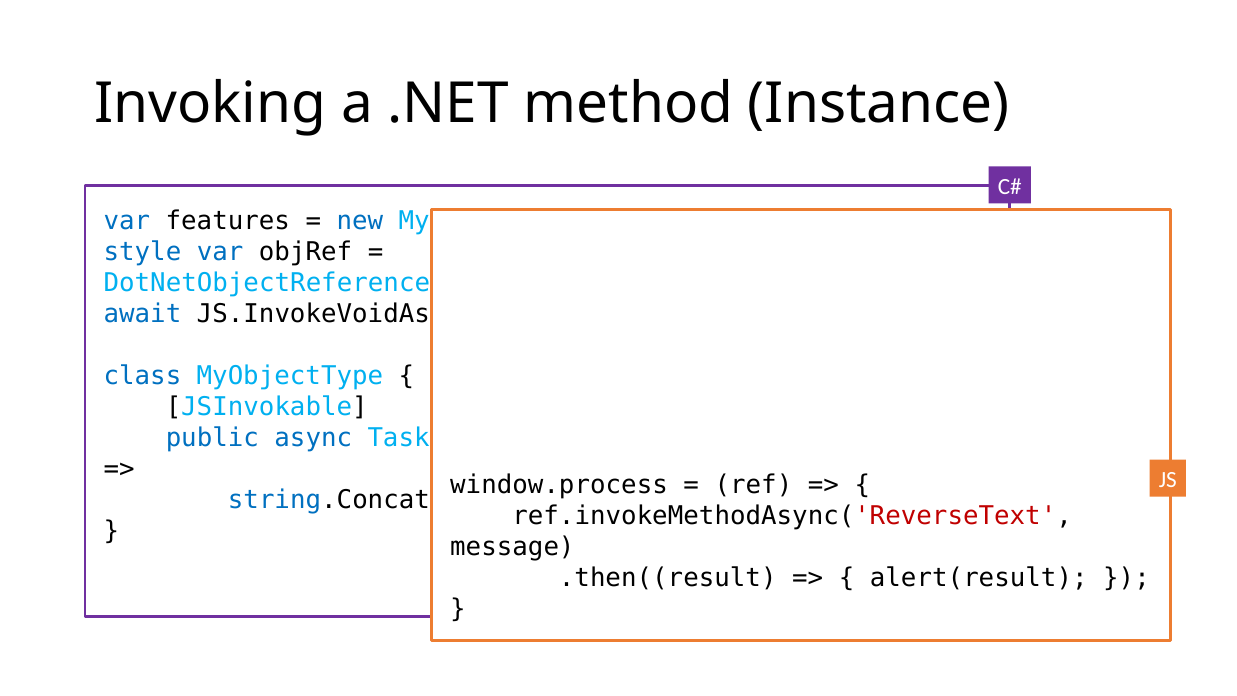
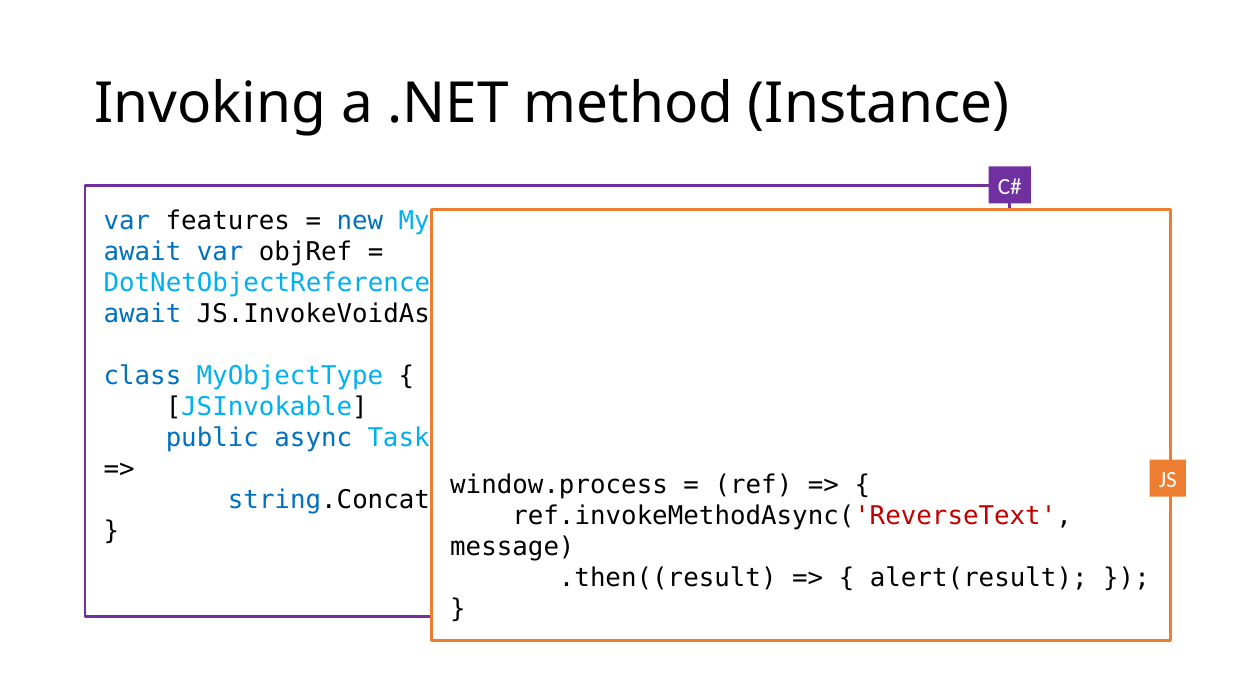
style at (142, 252): style -> await
